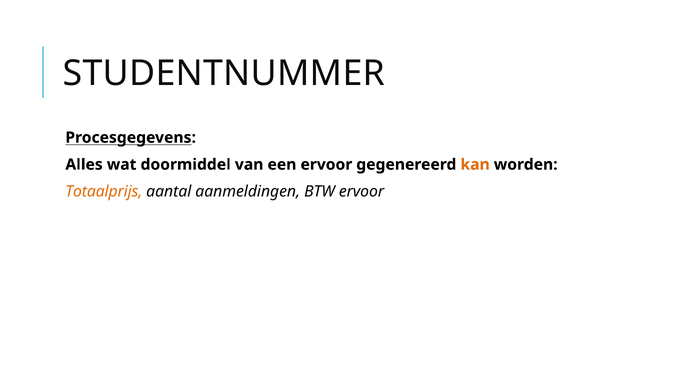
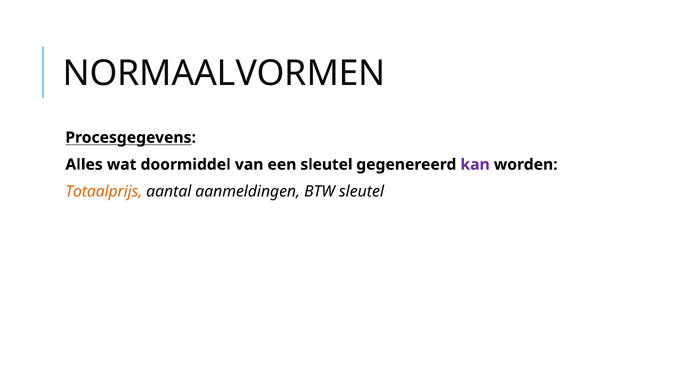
STUDENTNUMMER: STUDENTNUMMER -> NORMAALVORMEN
een ervoor: ervoor -> sleutel
kan colour: orange -> purple
BTW ervoor: ervoor -> sleutel
